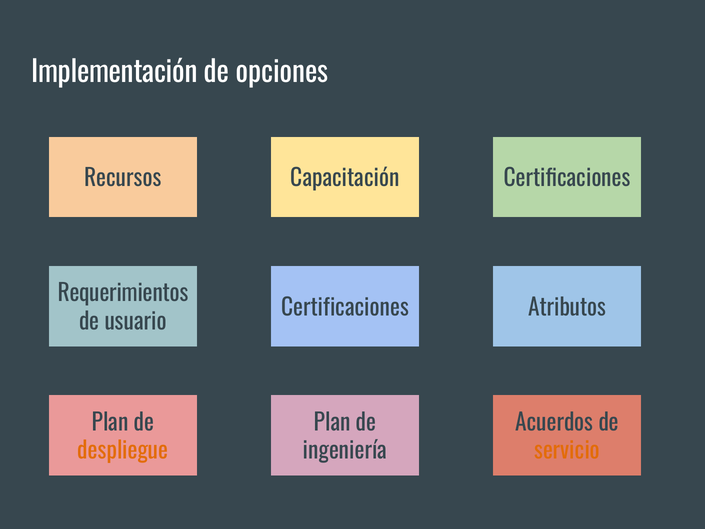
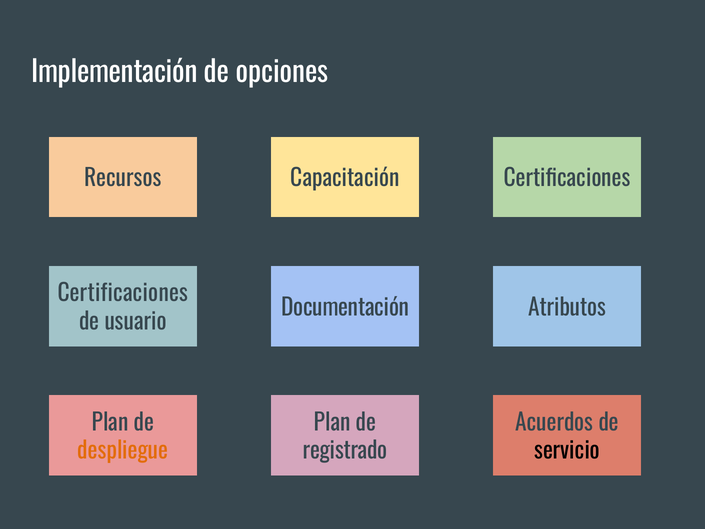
Requerimientos at (123, 294): Requerimientos -> Certificaciones
Certificaciones at (345, 308): Certificaciones -> Documentación
ingeniería: ingeniería -> registrado
servicio colour: orange -> black
